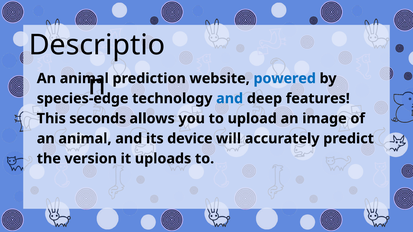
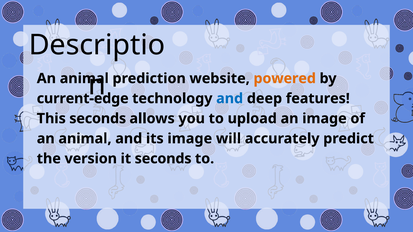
powered colour: blue -> orange
species-edge: species-edge -> current-edge
its device: device -> image
it uploads: uploads -> seconds
